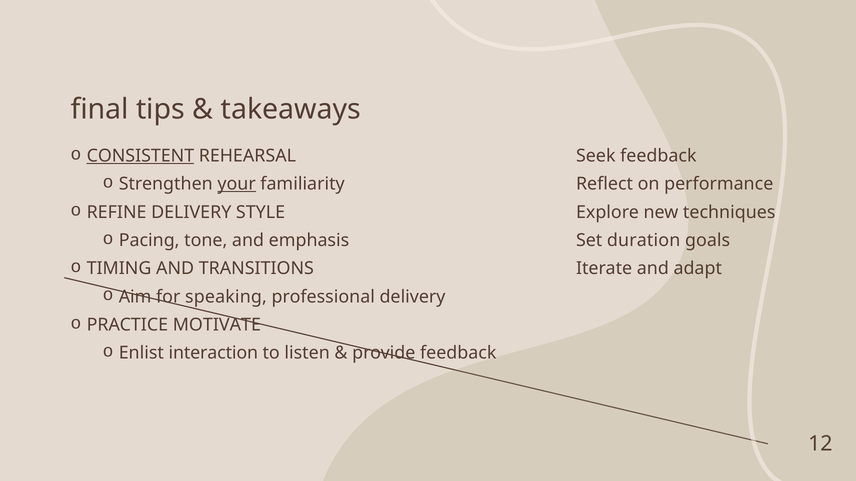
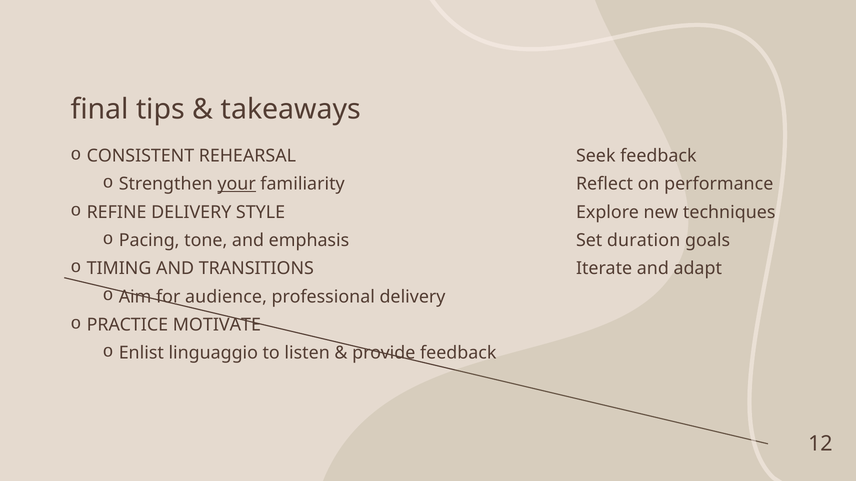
CONSISTENT underline: present -> none
speaking: speaking -> audience
interaction: interaction -> linguaggio
